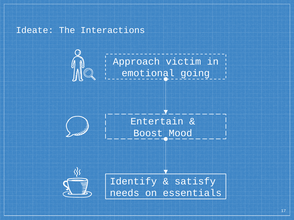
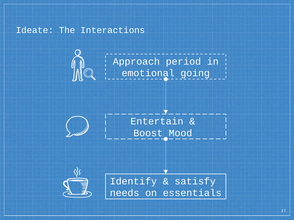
victim: victim -> period
